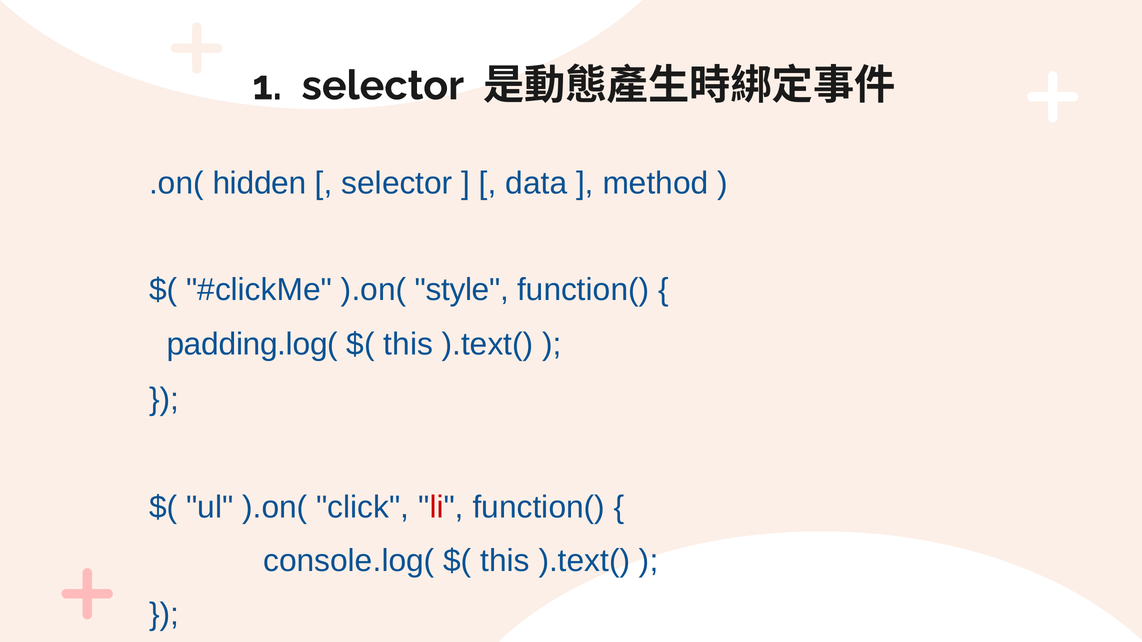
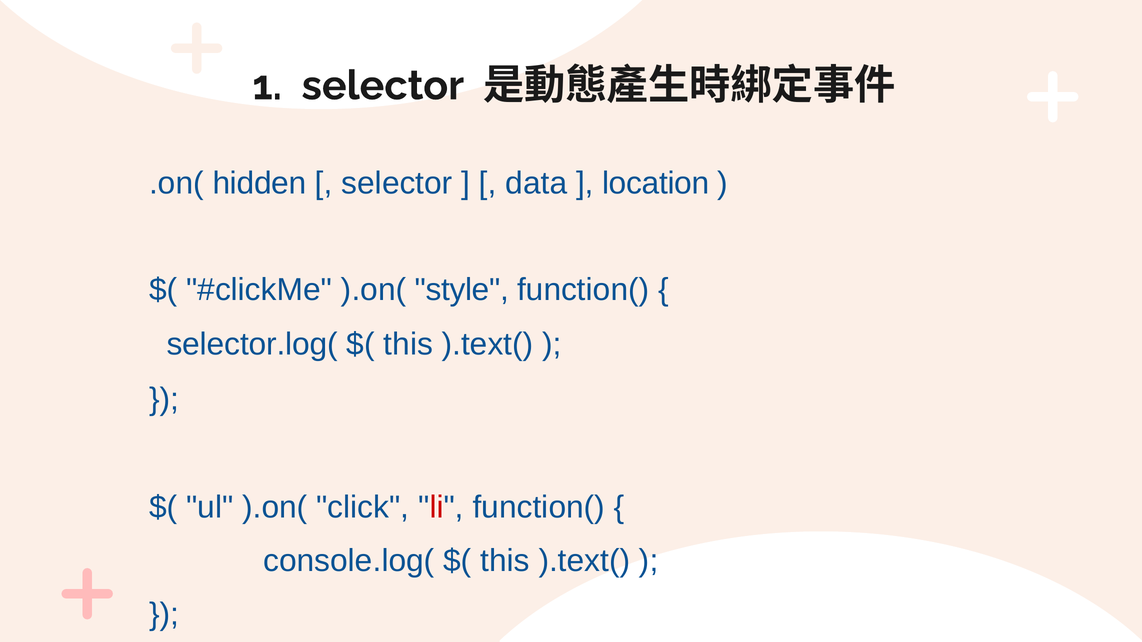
method: method -> location
padding.log(: padding.log( -> selector.log(
